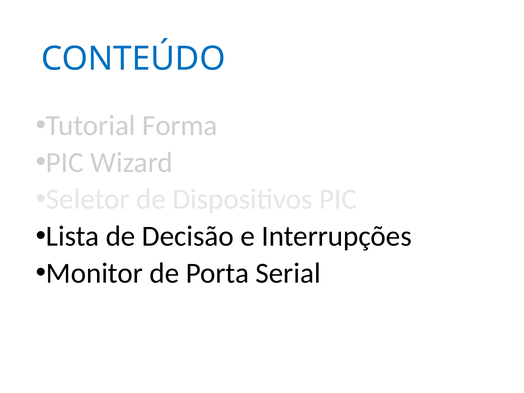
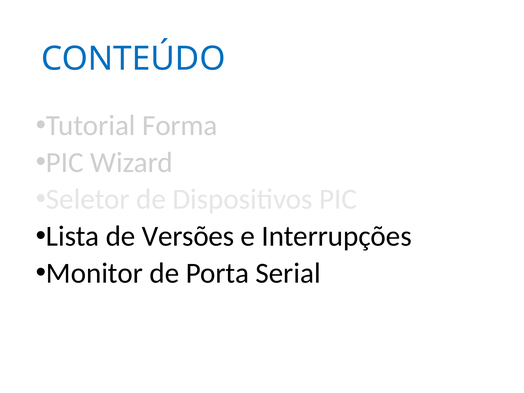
Decisão: Decisão -> Versões
